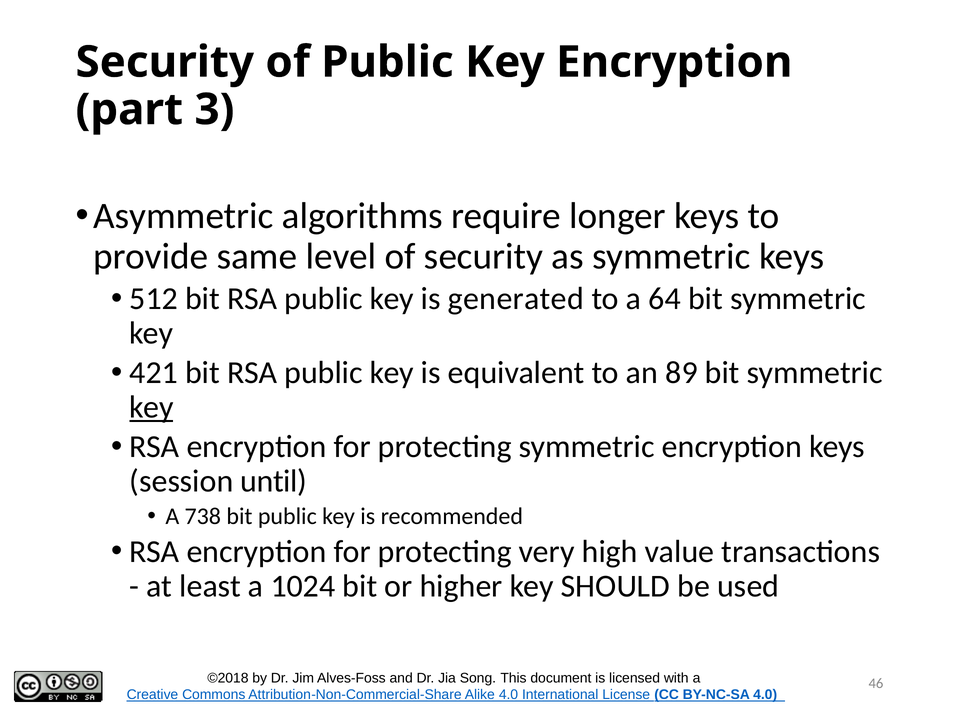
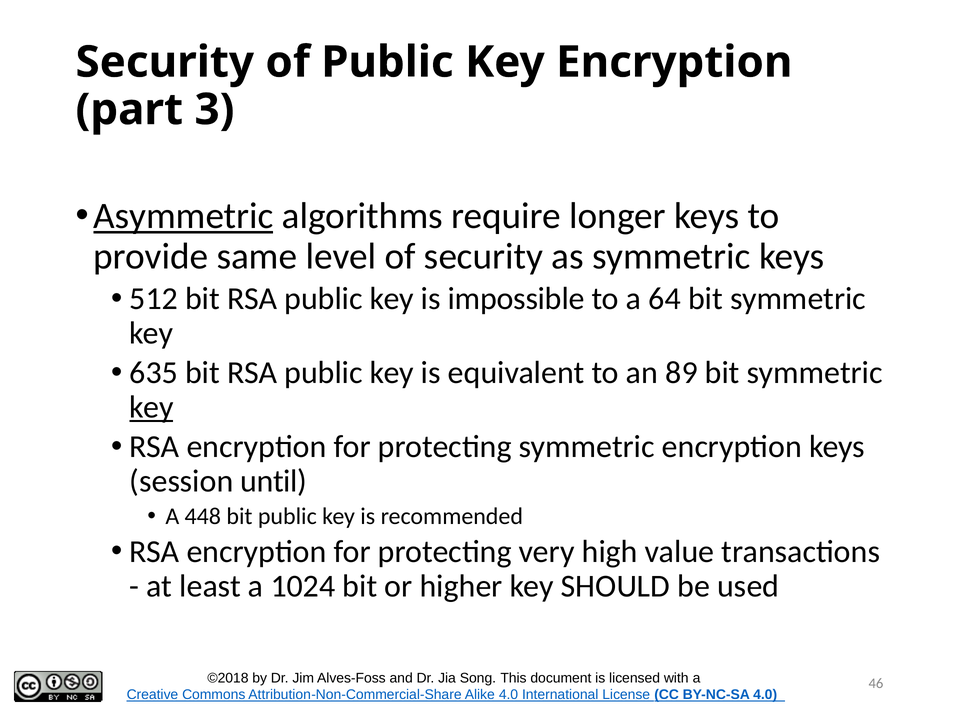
Asymmetric underline: none -> present
generated: generated -> impossible
421: 421 -> 635
738: 738 -> 448
